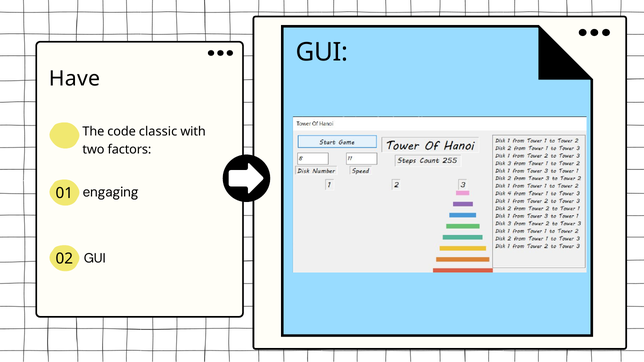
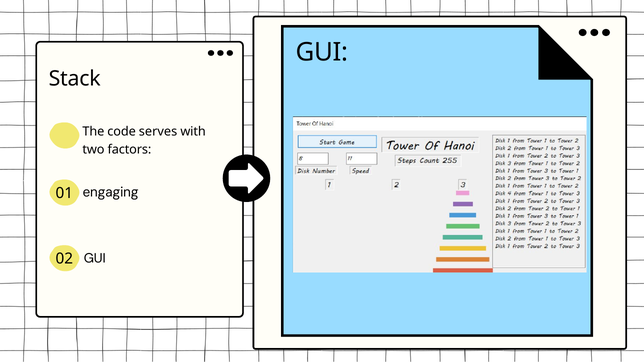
Have: Have -> Stack
classic: classic -> serves
